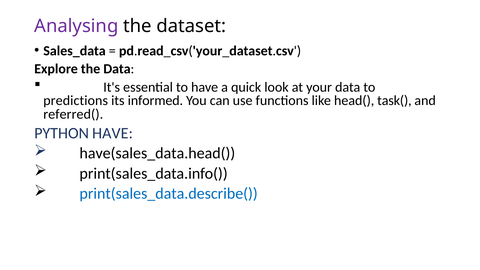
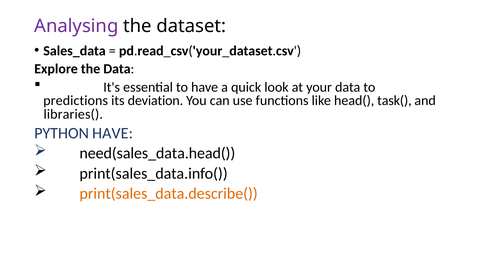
informed: informed -> deviation
referred(: referred( -> libraries(
have(sales_data.head(: have(sales_data.head( -> need(sales_data.head(
print(sales_data.describe( colour: blue -> orange
